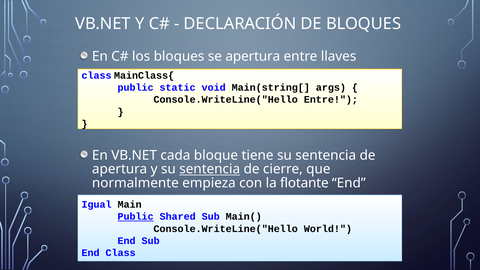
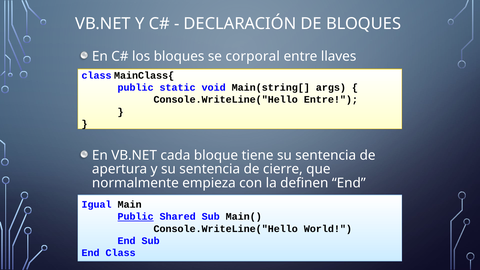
se apertura: apertura -> corporal
sentencia at (210, 169) underline: present -> none
flotante: flotante -> definen
